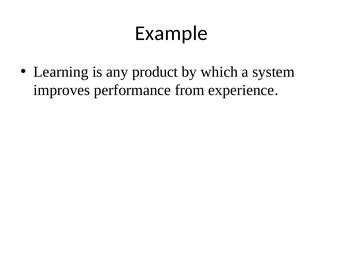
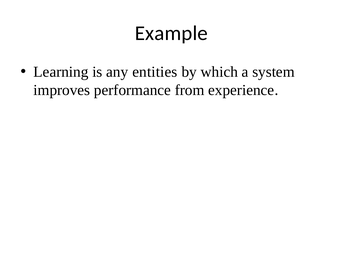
product: product -> entities
